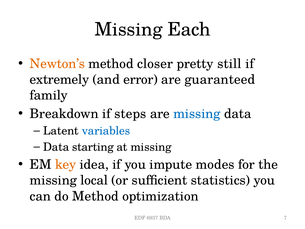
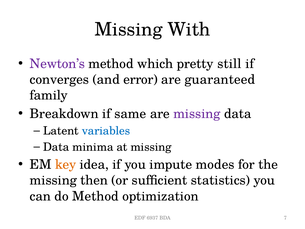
Each: Each -> With
Newton’s colour: orange -> purple
closer: closer -> which
extremely: extremely -> converges
steps: steps -> same
missing at (197, 114) colour: blue -> purple
starting: starting -> minima
local: local -> then
